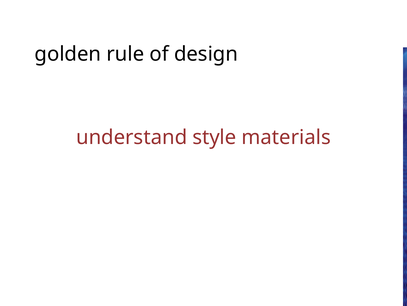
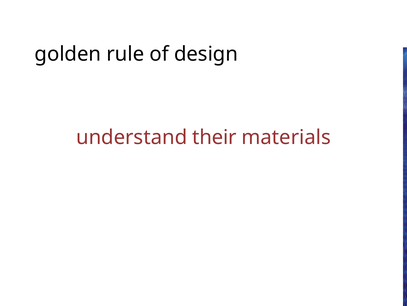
style: style -> their
